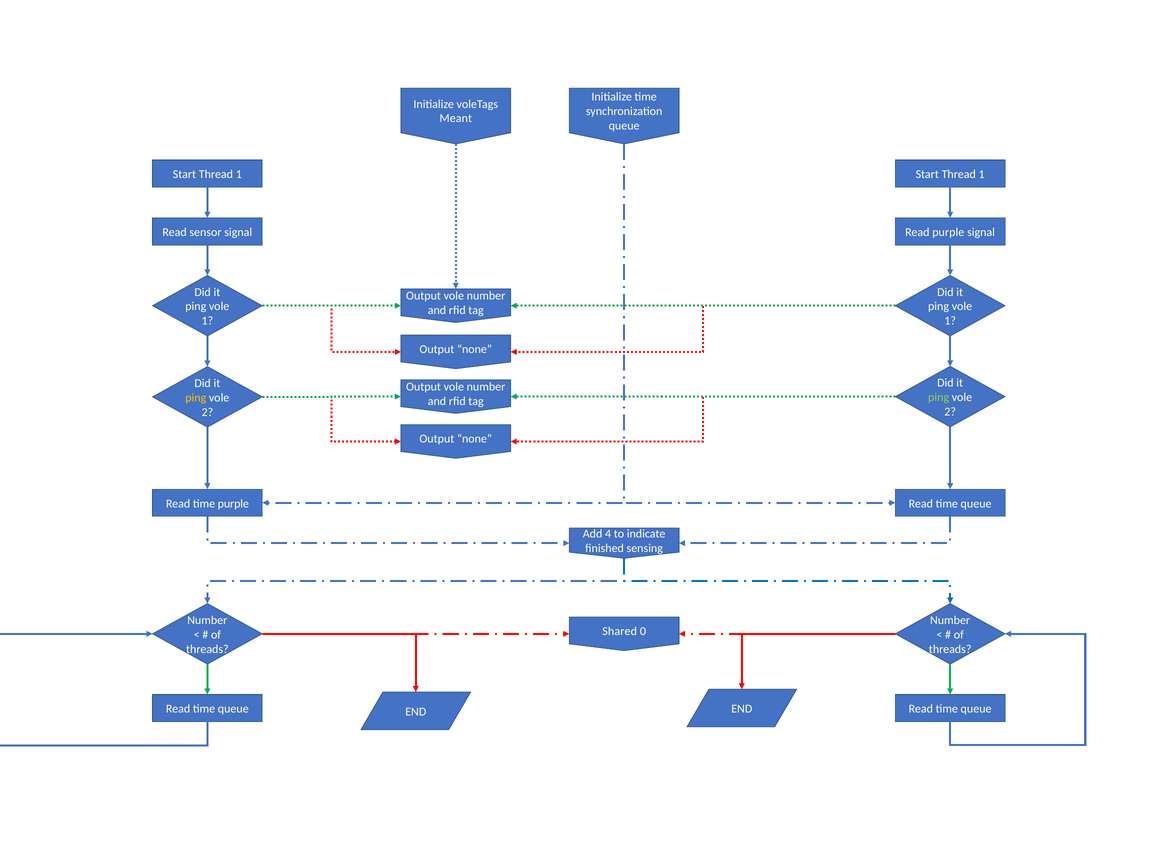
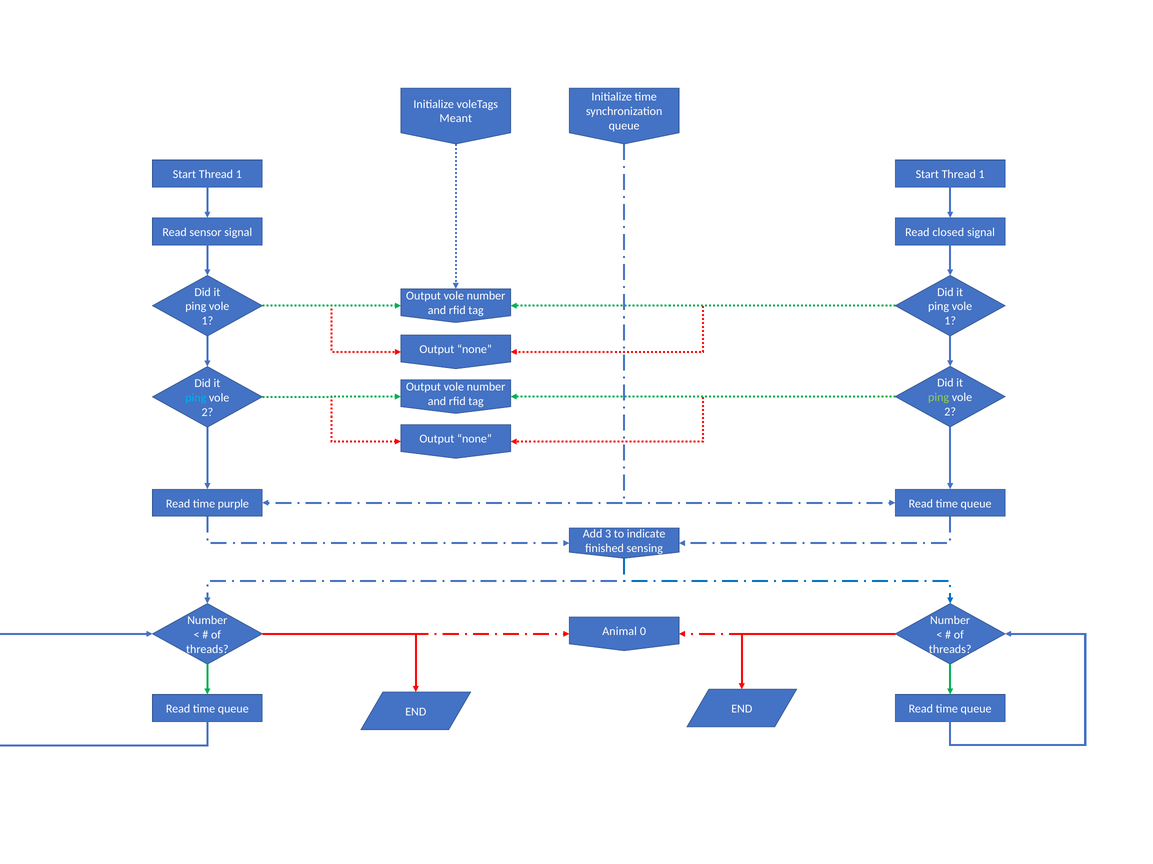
Read purple: purple -> closed
ping at (196, 398) colour: yellow -> light blue
4: 4 -> 3
Shared: Shared -> Animal
